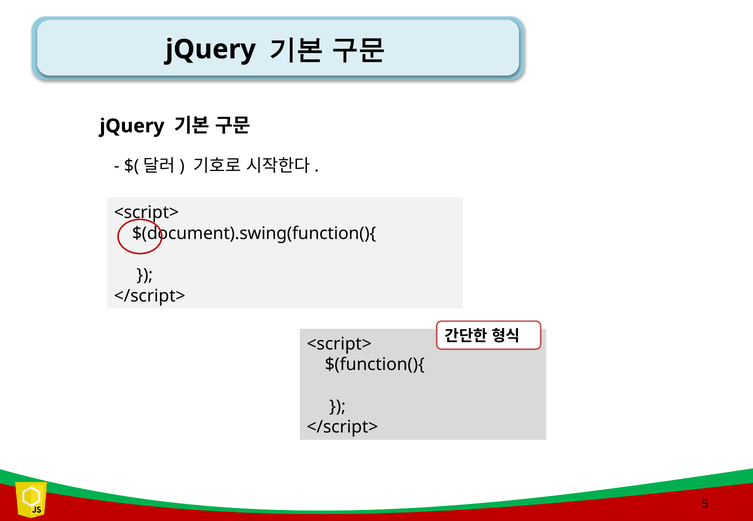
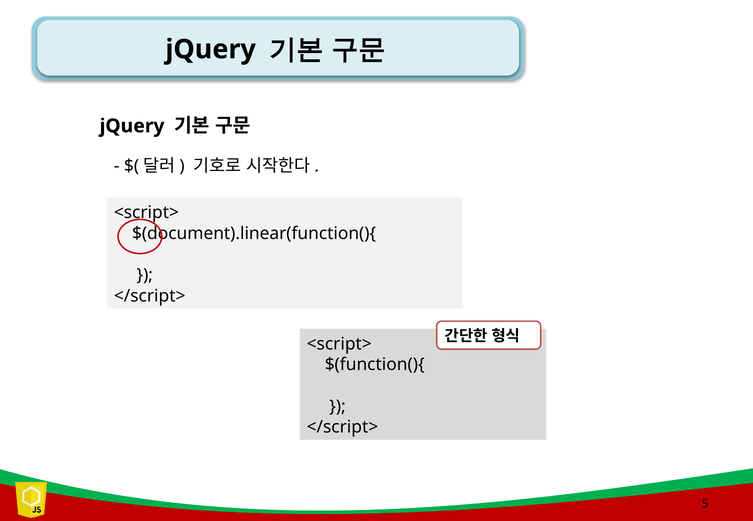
$(document).swing(function(){: $(document).swing(function(){ -> $(document).linear(function(){
